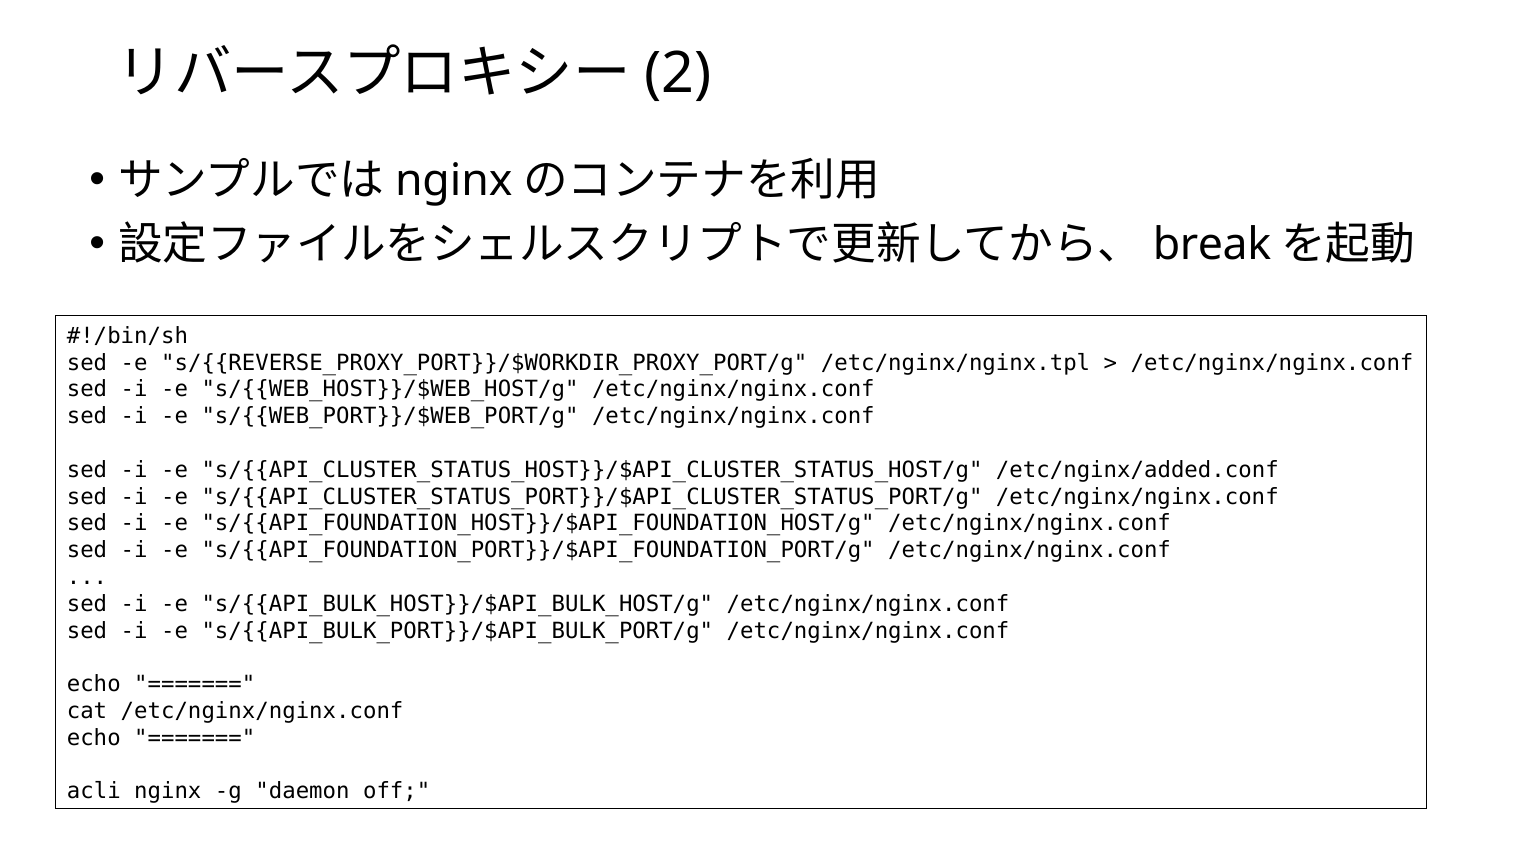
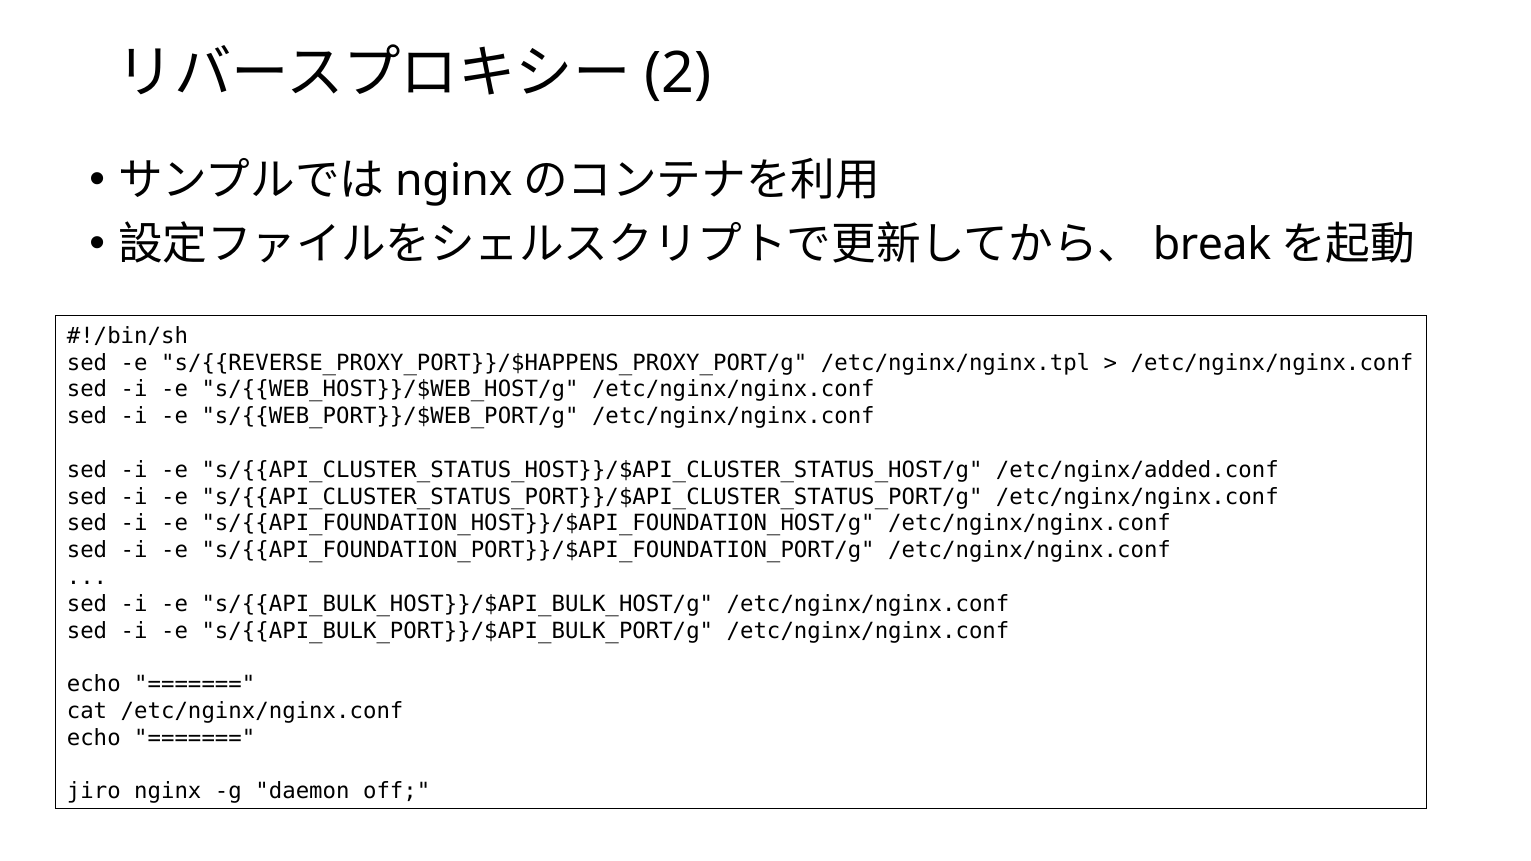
s/{{REVERSE_PROXY_PORT}}/$WORKDIR_PROXY_PORT/g: s/{{REVERSE_PROXY_PORT}}/$WORKDIR_PROXY_PORT/g -> s/{{REVERSE_PROXY_PORT}}/$HAPPENS_PROXY_PORT/g
acli: acli -> jiro
